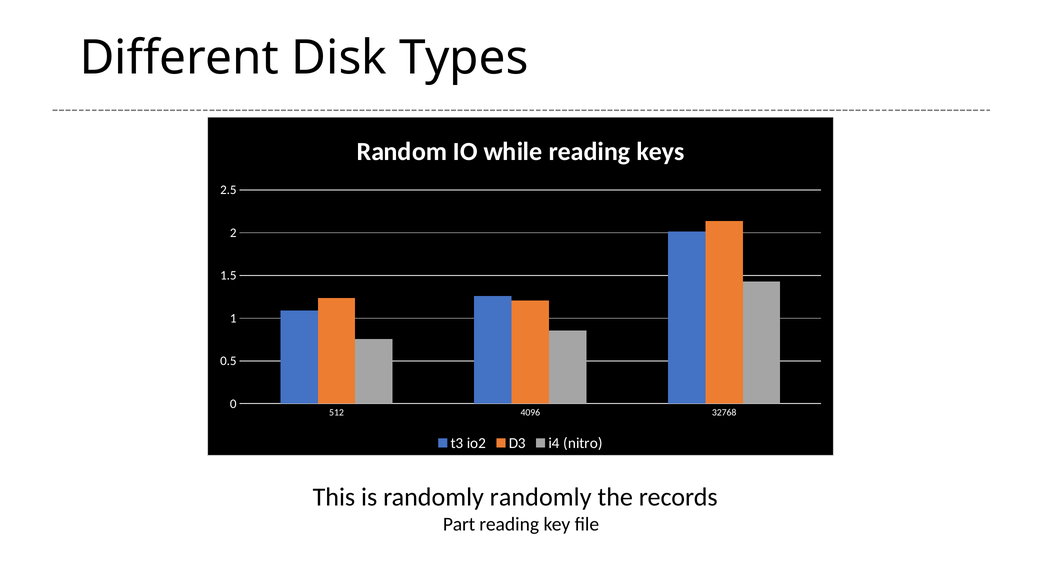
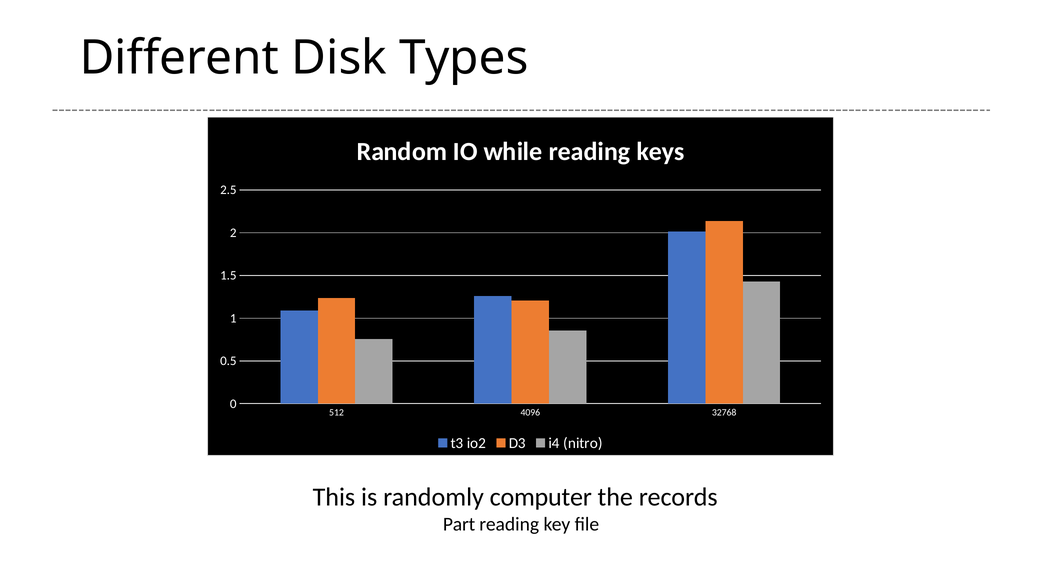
randomly randomly: randomly -> computer
